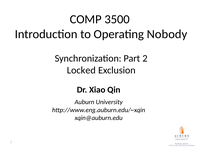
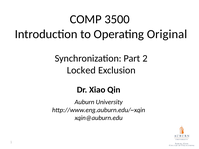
Nobody: Nobody -> Original
